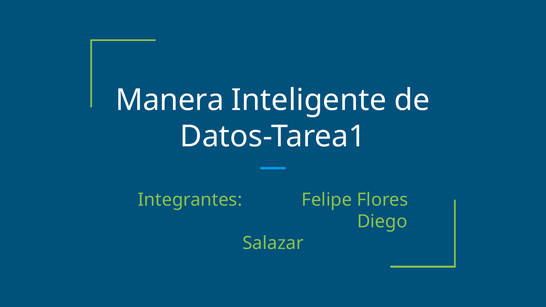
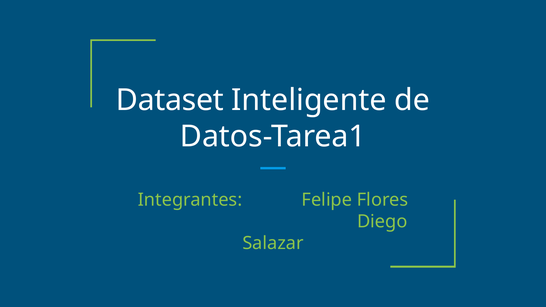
Manera: Manera -> Dataset
